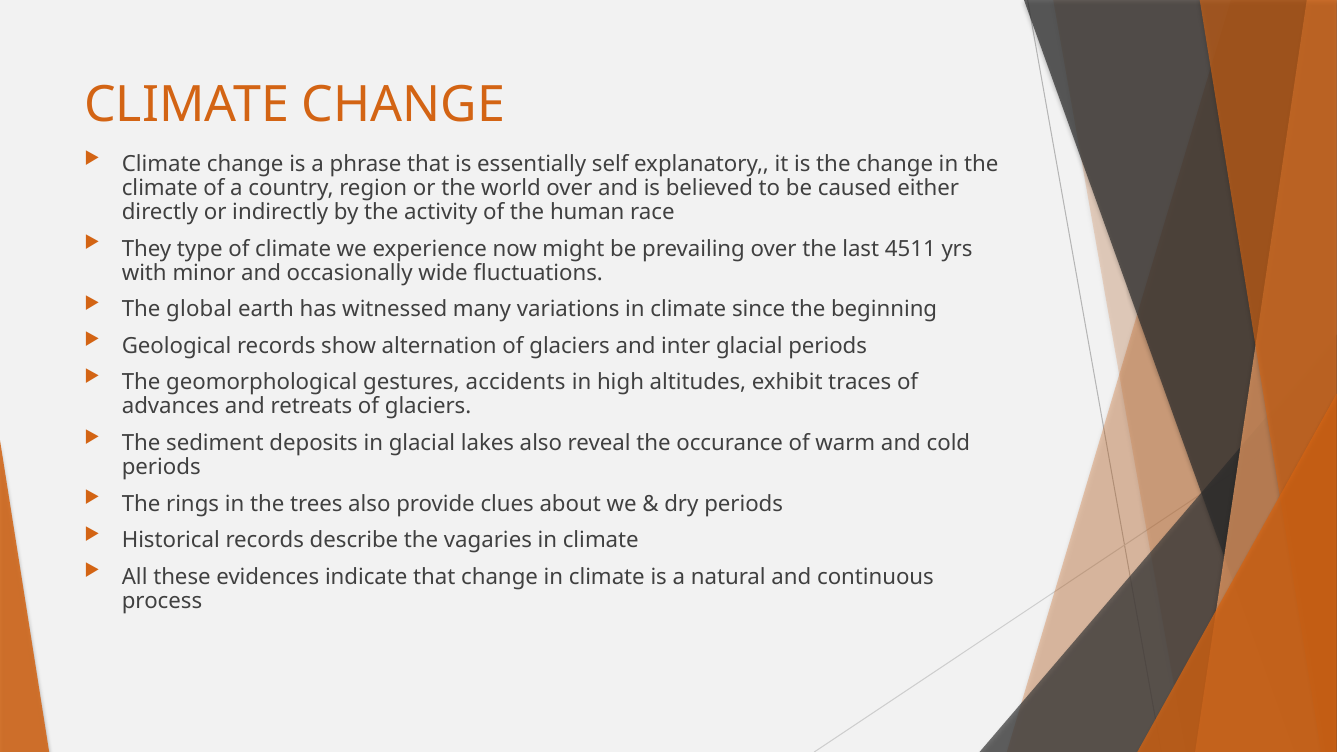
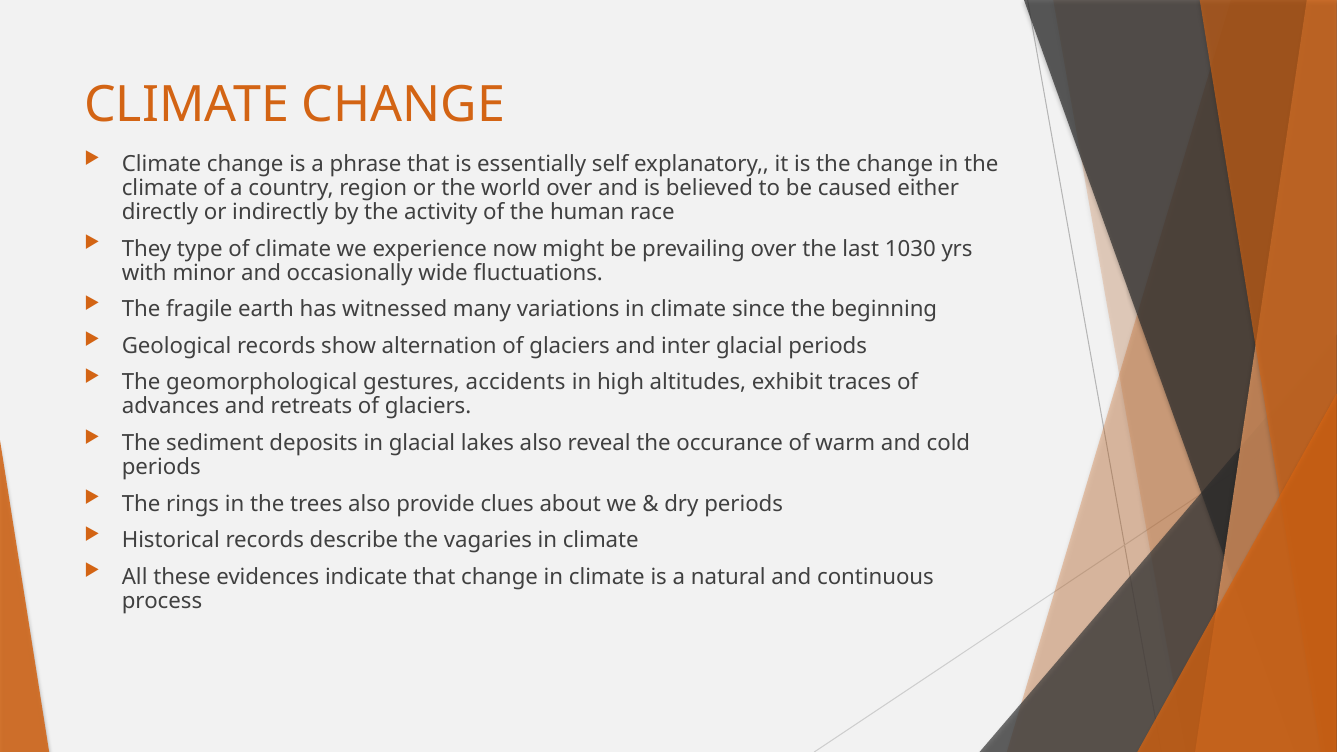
4511: 4511 -> 1030
global: global -> fragile
